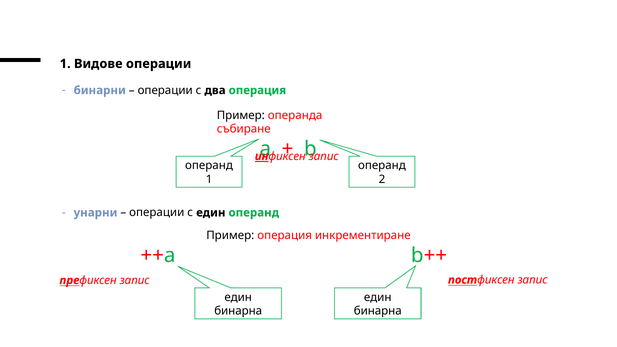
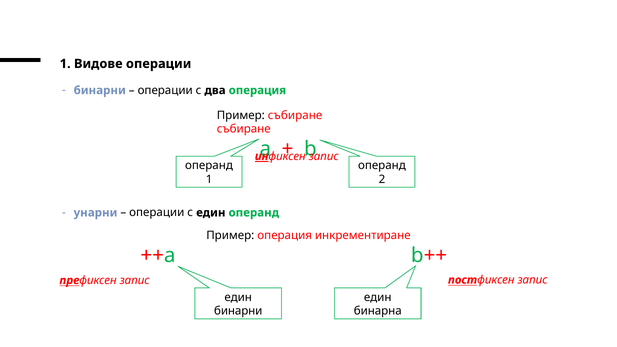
Пример операнда: операнда -> събиране
бинарна at (238, 311): бинарна -> бинарни
